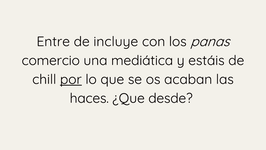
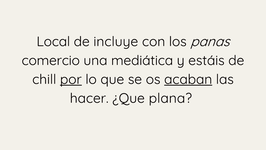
Entre: Entre -> Local
acaban underline: none -> present
haces: haces -> hacer
desde: desde -> plana
